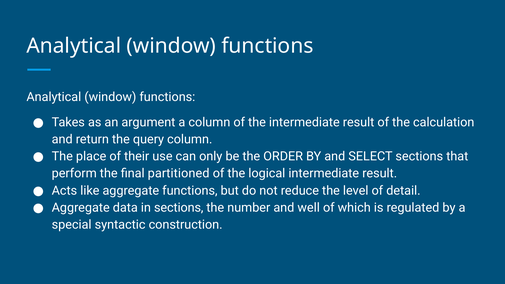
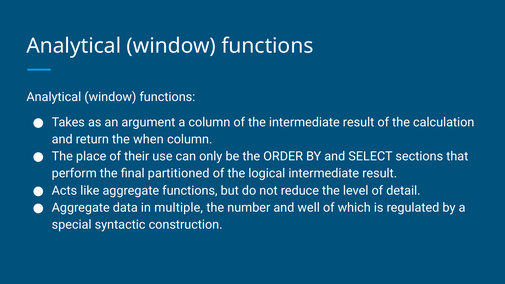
query: query -> when
in sections: sections -> multiple
